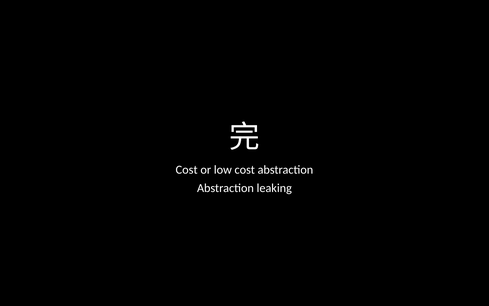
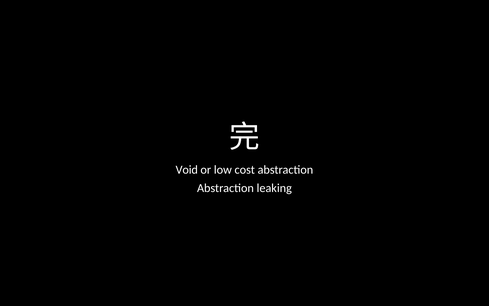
Cost at (187, 170): Cost -> Void
